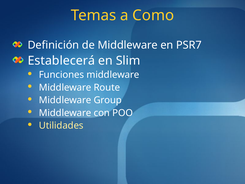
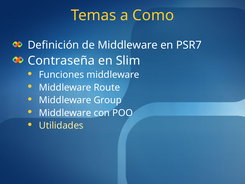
Establecerá: Establecerá -> Contraseña
